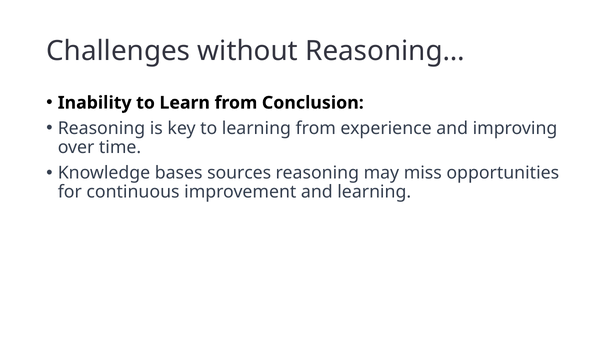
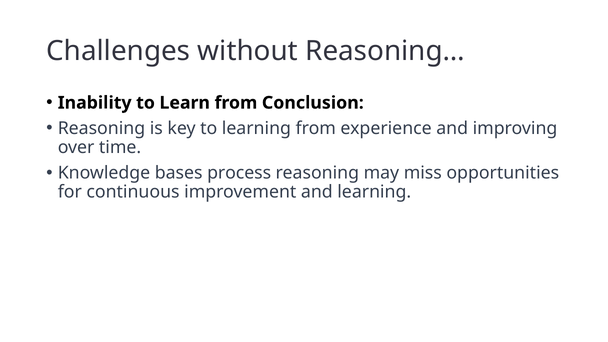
sources: sources -> process
